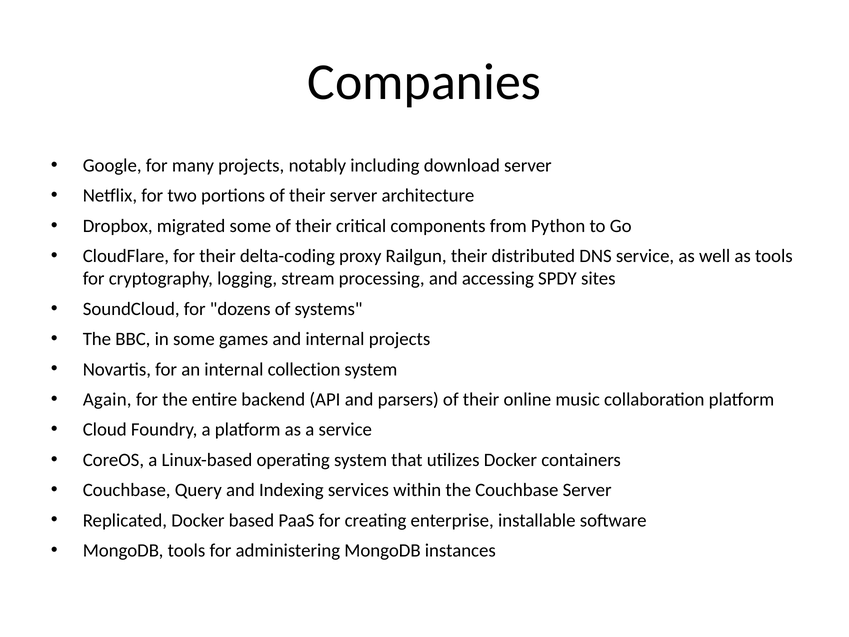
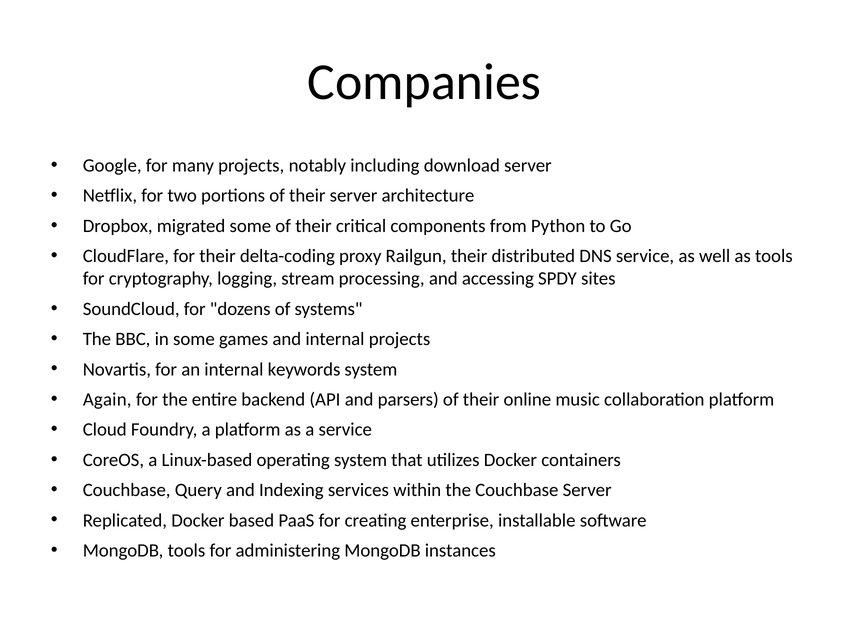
collection: collection -> keywords
